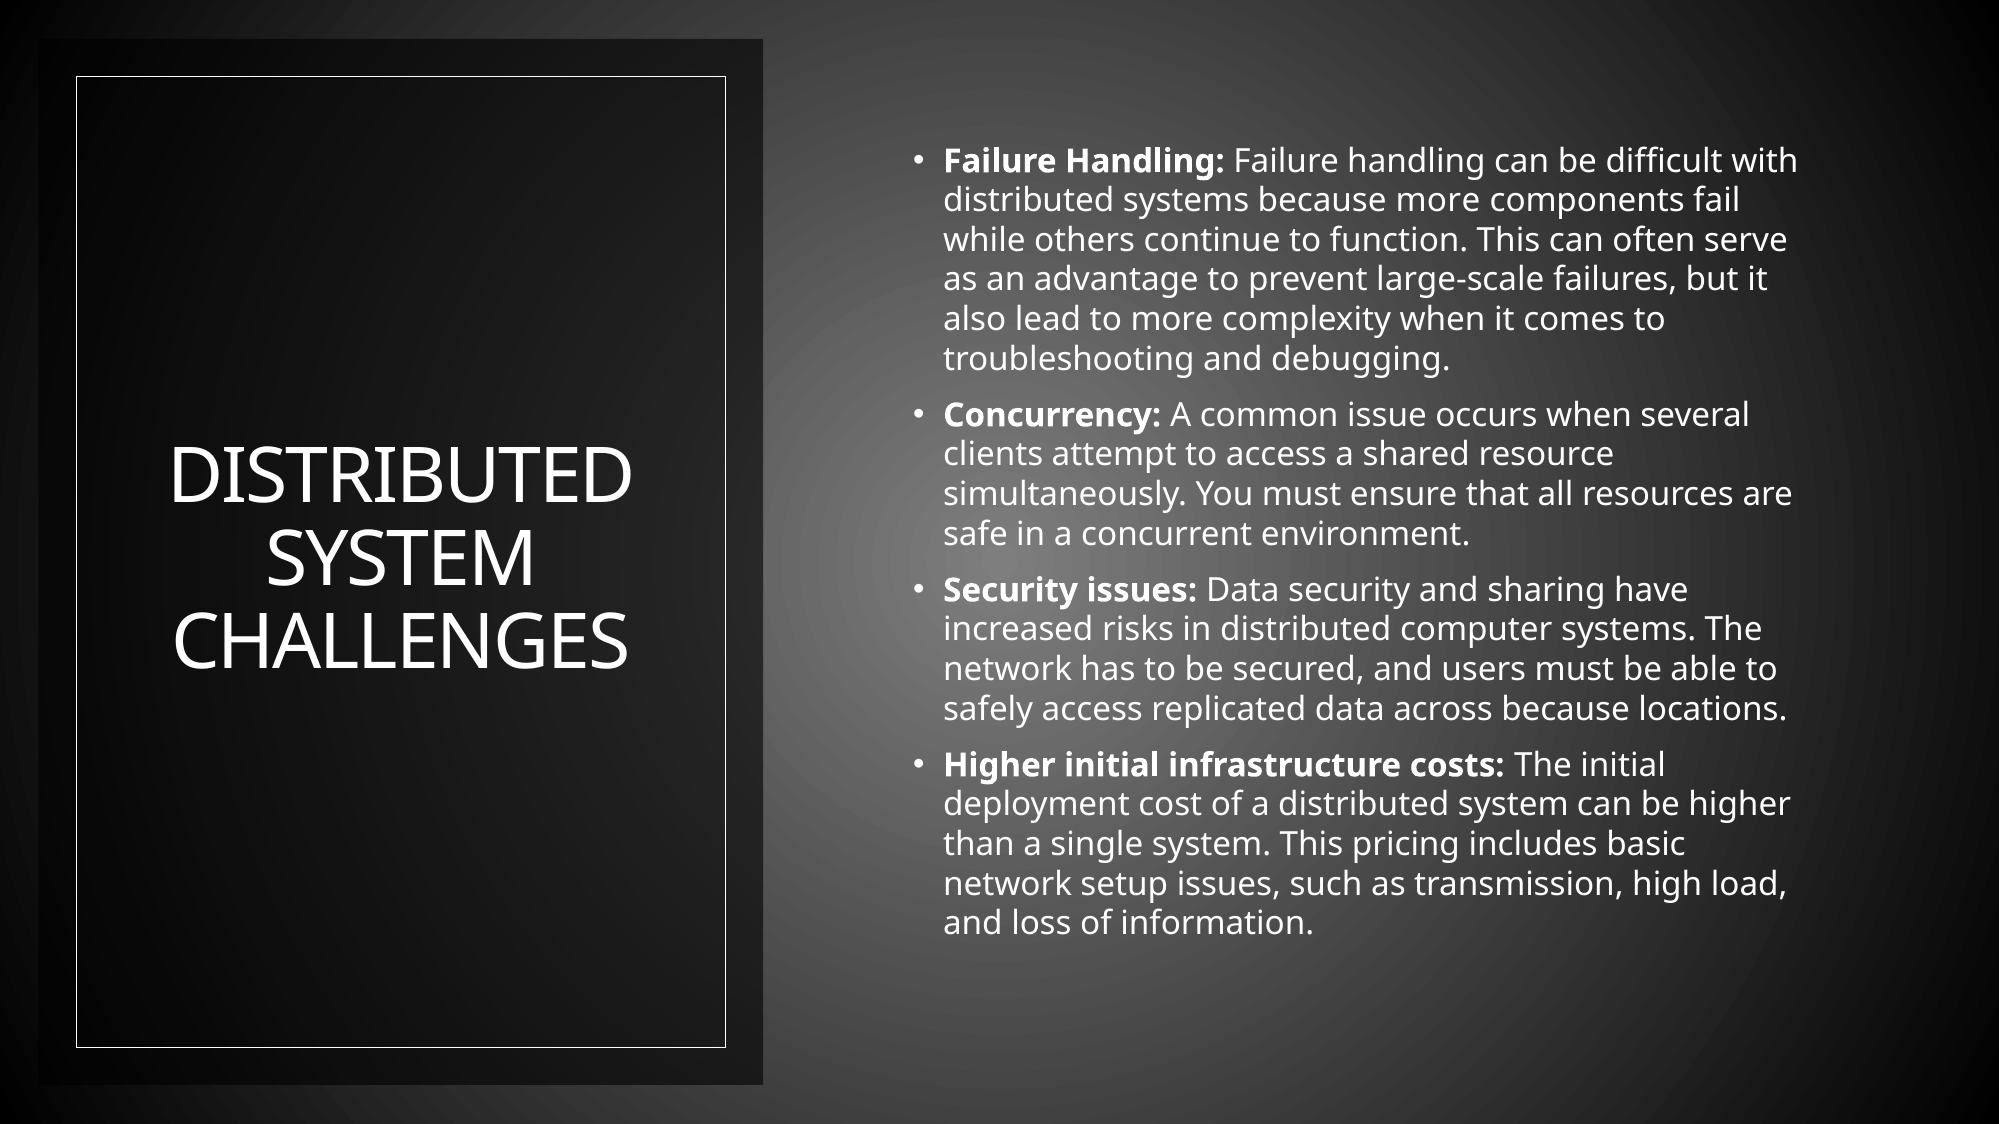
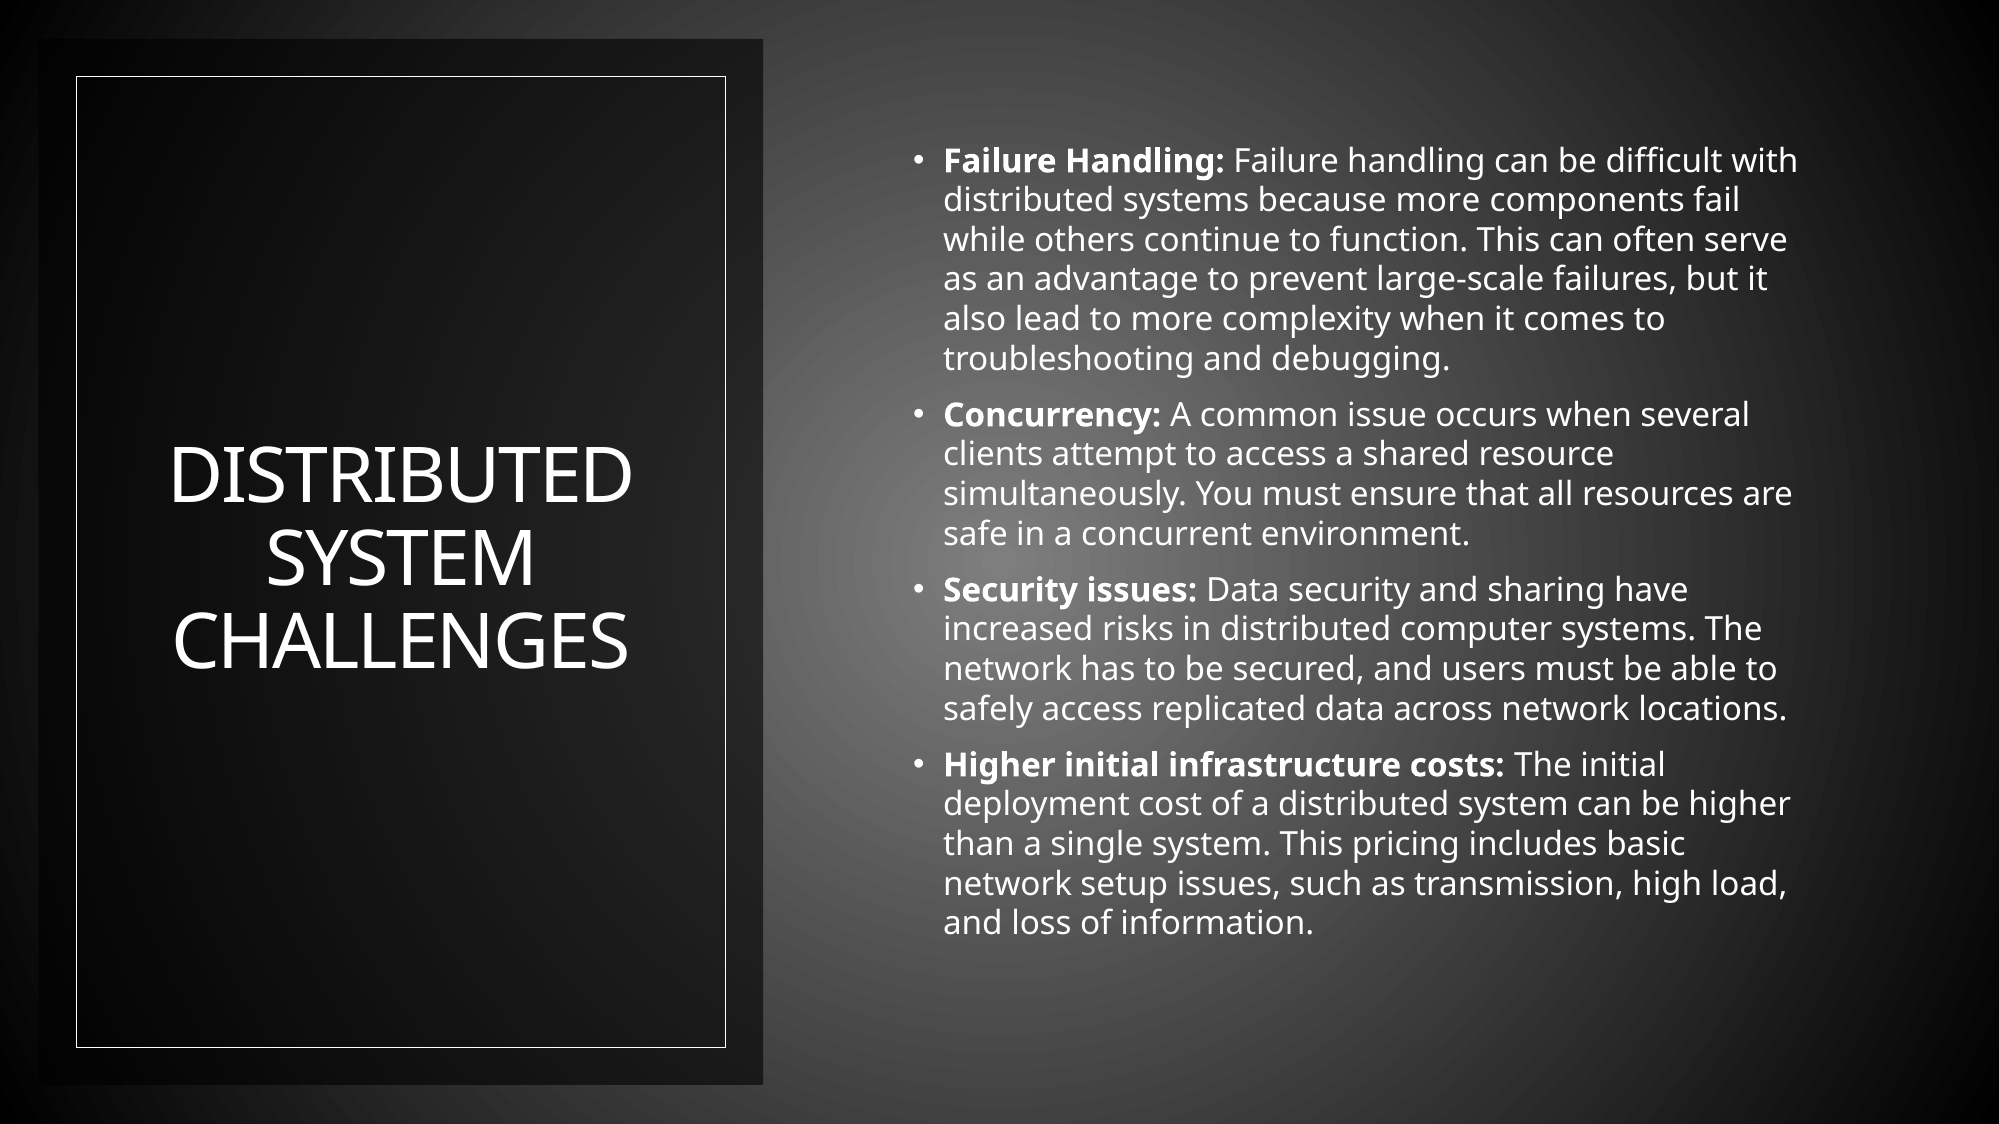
across because: because -> network
